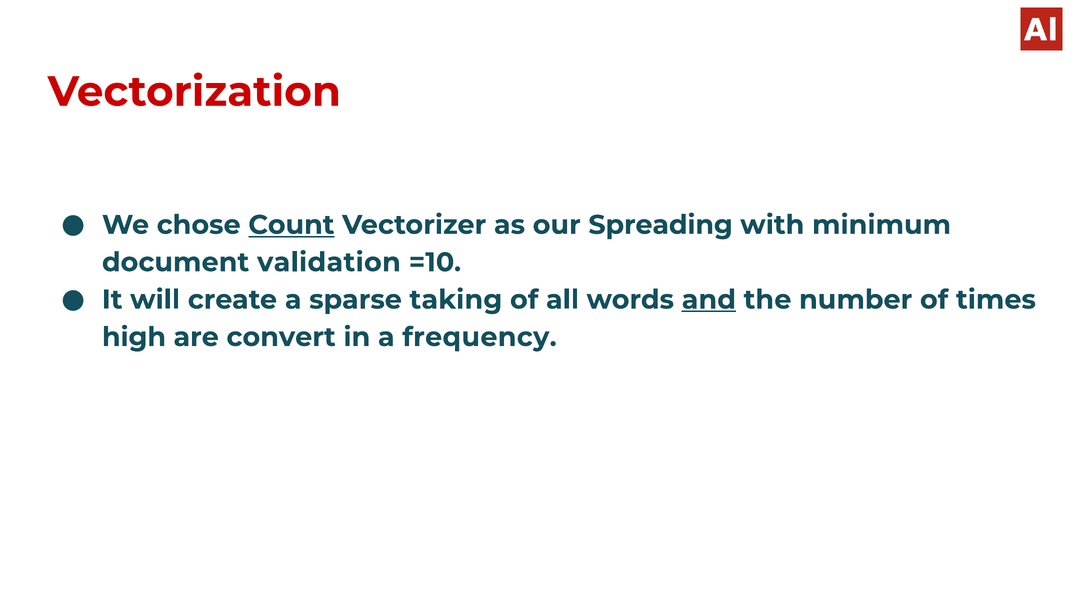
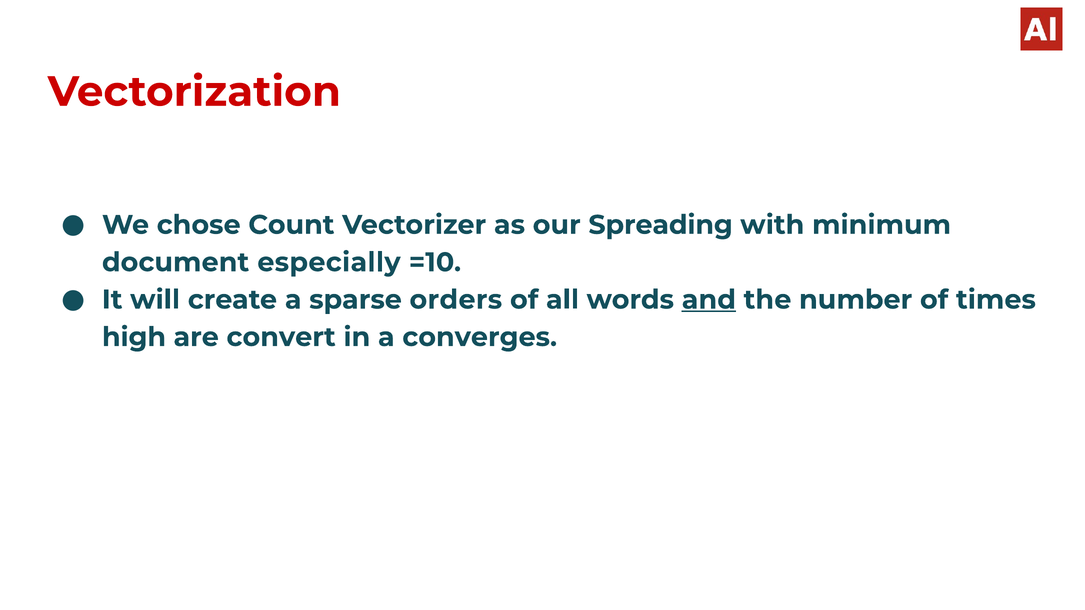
Count underline: present -> none
validation: validation -> especially
taking: taking -> orders
frequency: frequency -> converges
